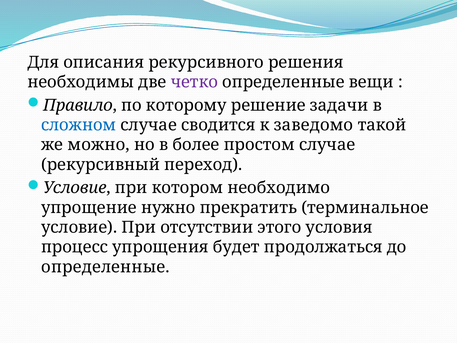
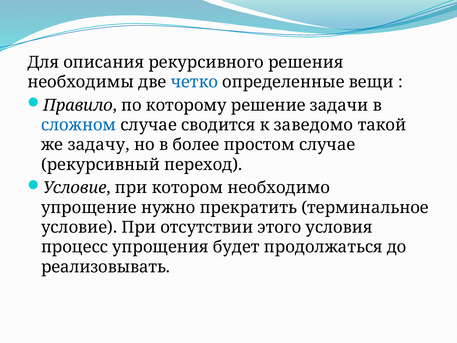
четко colour: purple -> blue
можно: можно -> задачу
определенные at (105, 267): определенные -> реализовывать
